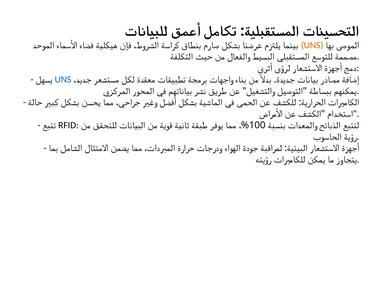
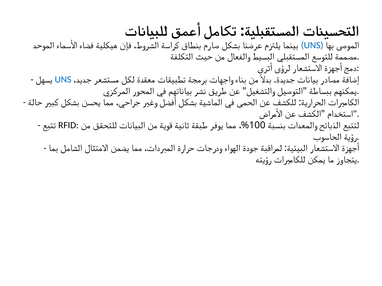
UNS at (312, 45) colour: orange -> blue
